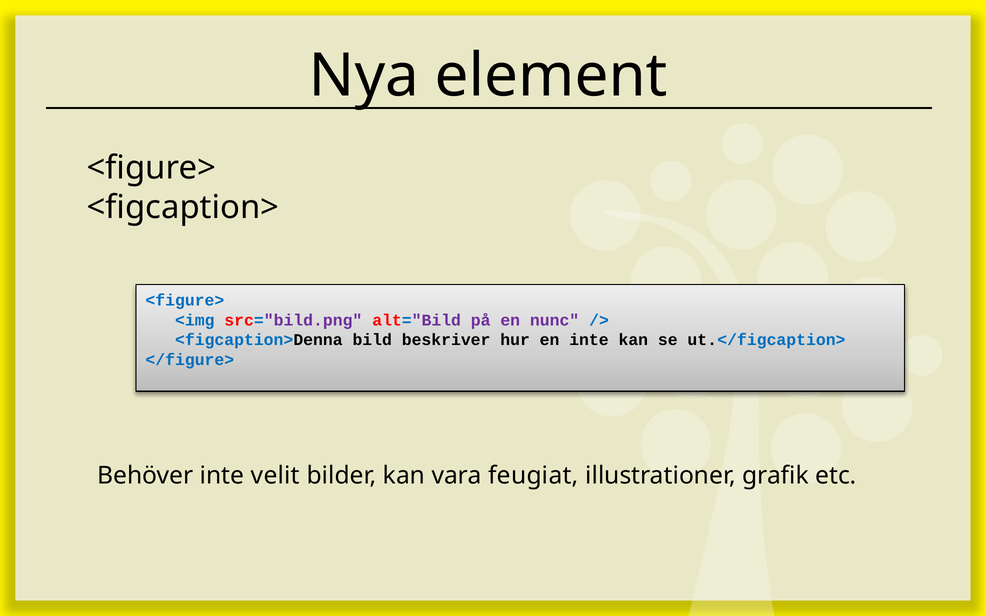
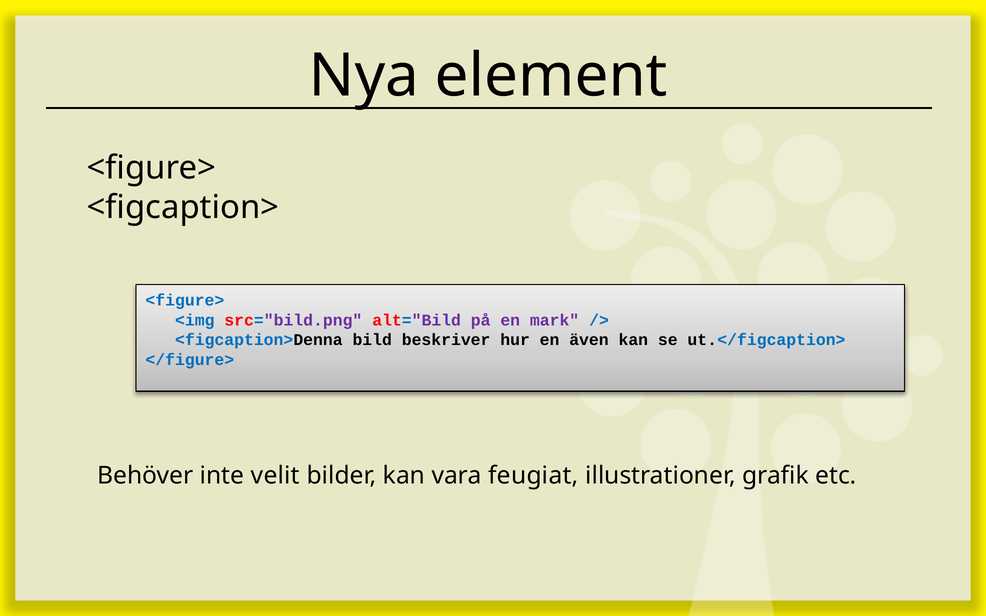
nunc: nunc -> mark
en inte: inte -> även
